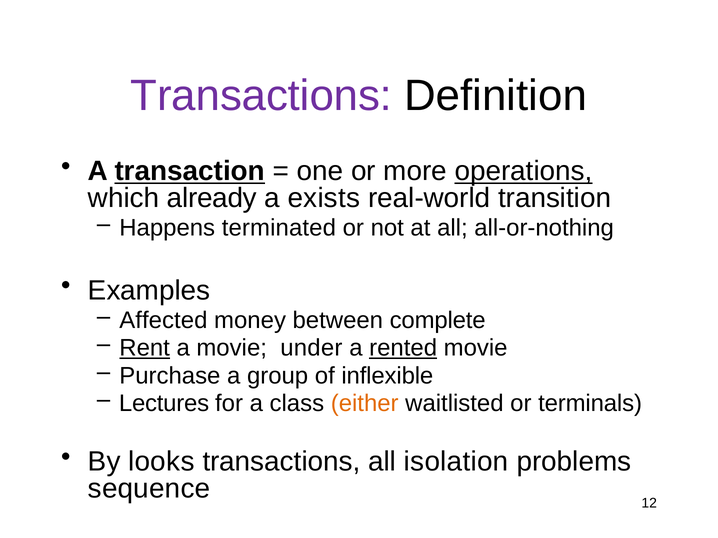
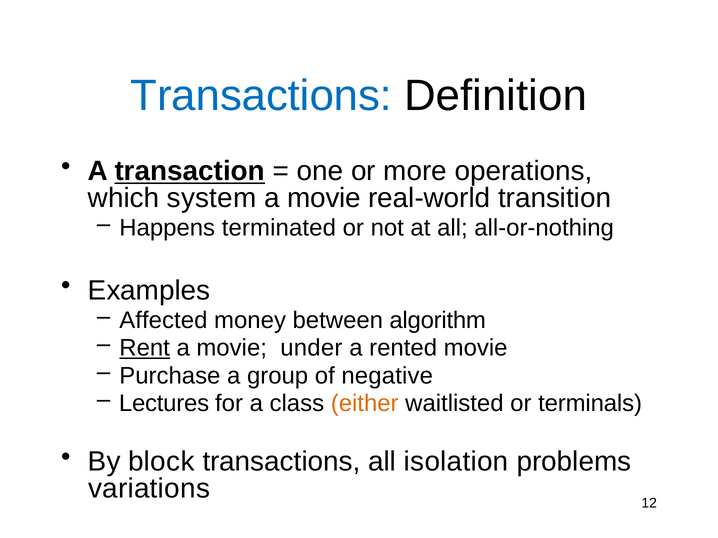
Transactions at (261, 96) colour: purple -> blue
operations underline: present -> none
already: already -> system
exists at (324, 198): exists -> movie
complete: complete -> algorithm
rented underline: present -> none
inflexible: inflexible -> negative
looks: looks -> block
sequence: sequence -> variations
